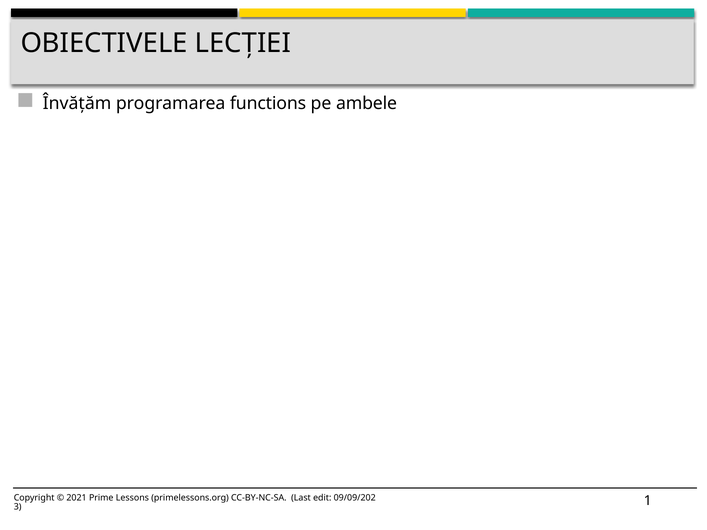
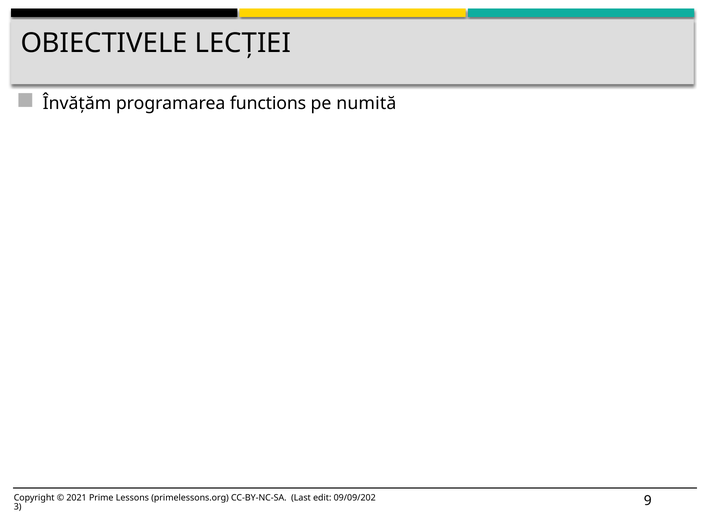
ambele: ambele -> numită
1: 1 -> 9
